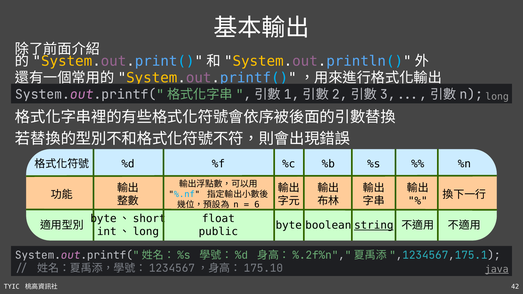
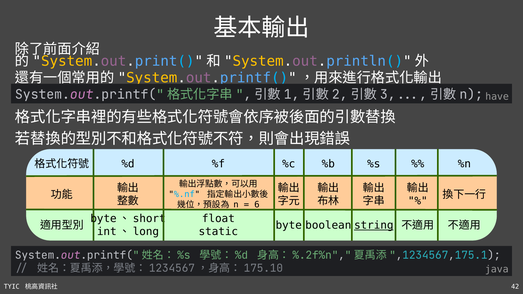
long: long -> have
public: public -> static
java underline: present -> none
